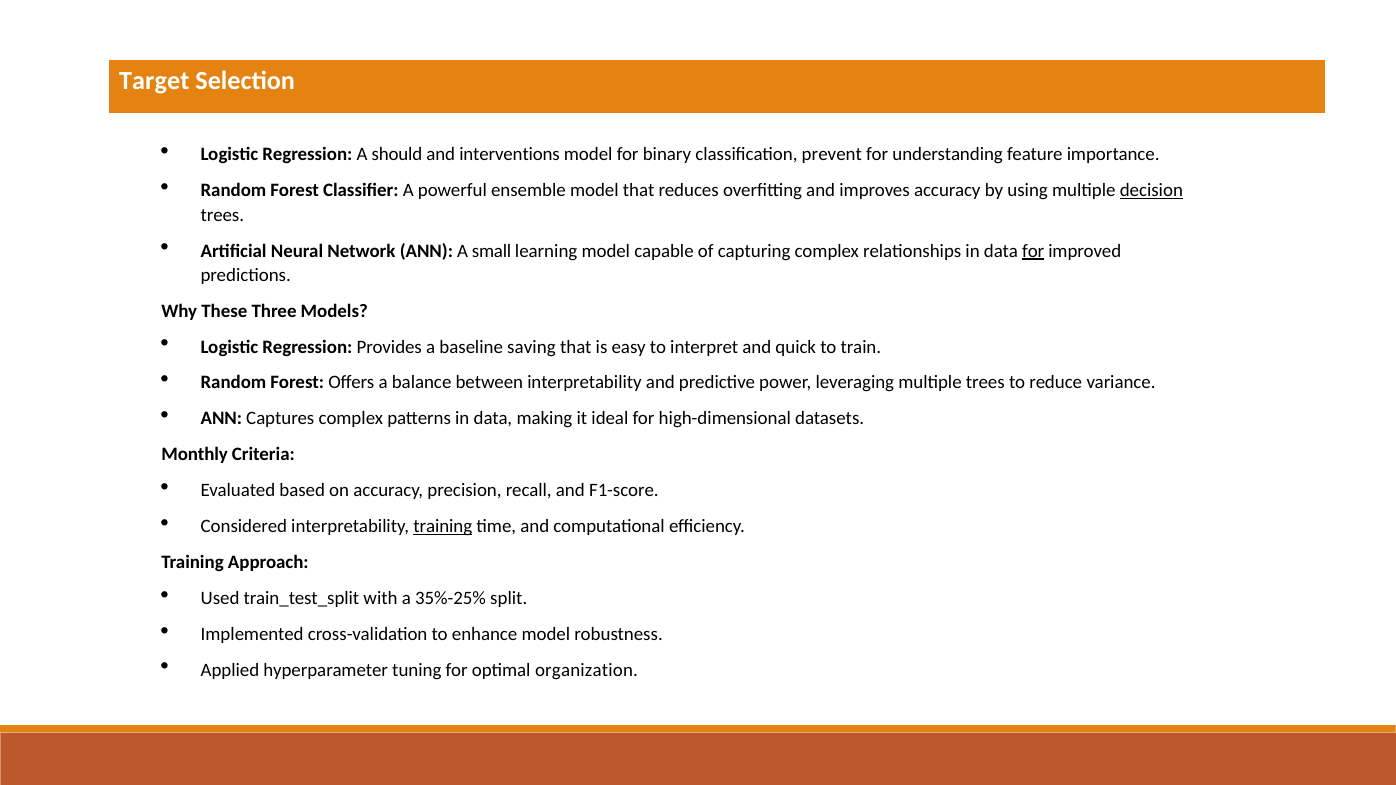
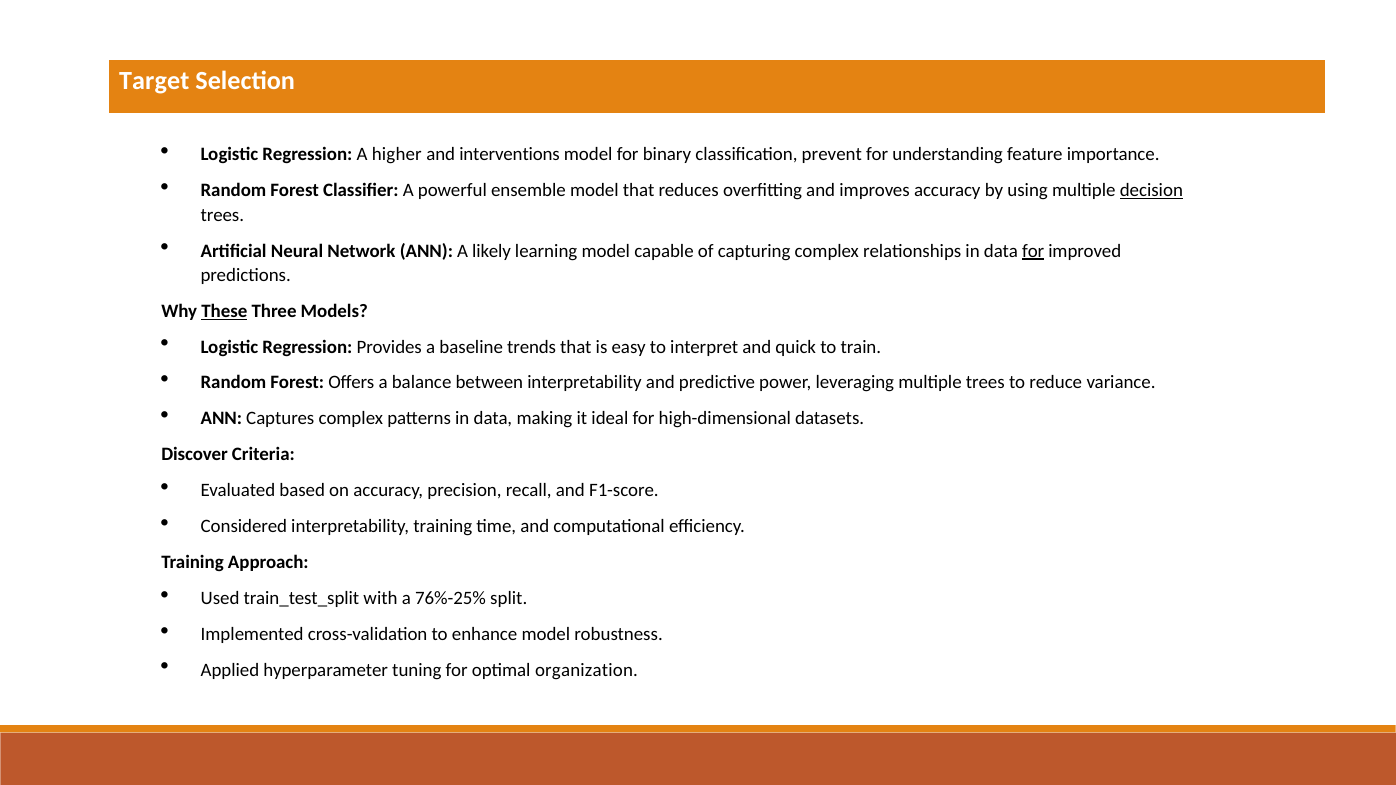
should: should -> higher
small: small -> likely
These underline: none -> present
saving: saving -> trends
Monthly: Monthly -> Discover
training at (443, 526) underline: present -> none
35%-25%: 35%-25% -> 76%-25%
